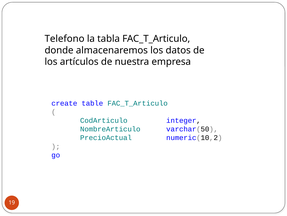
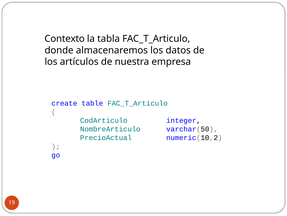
Telefono: Telefono -> Contexto
